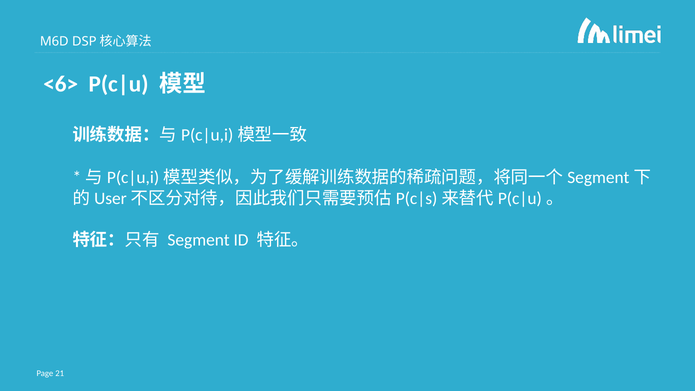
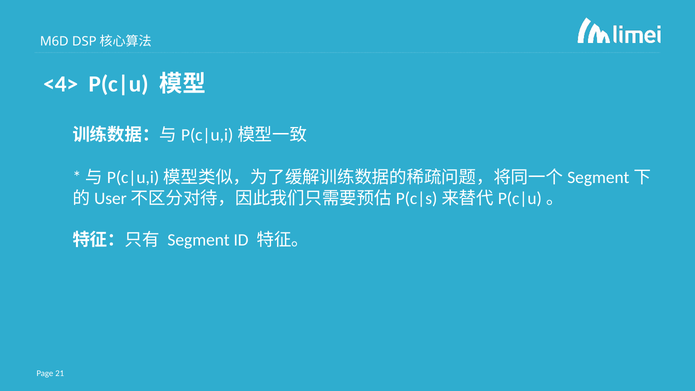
<6>: <6> -> <4>
